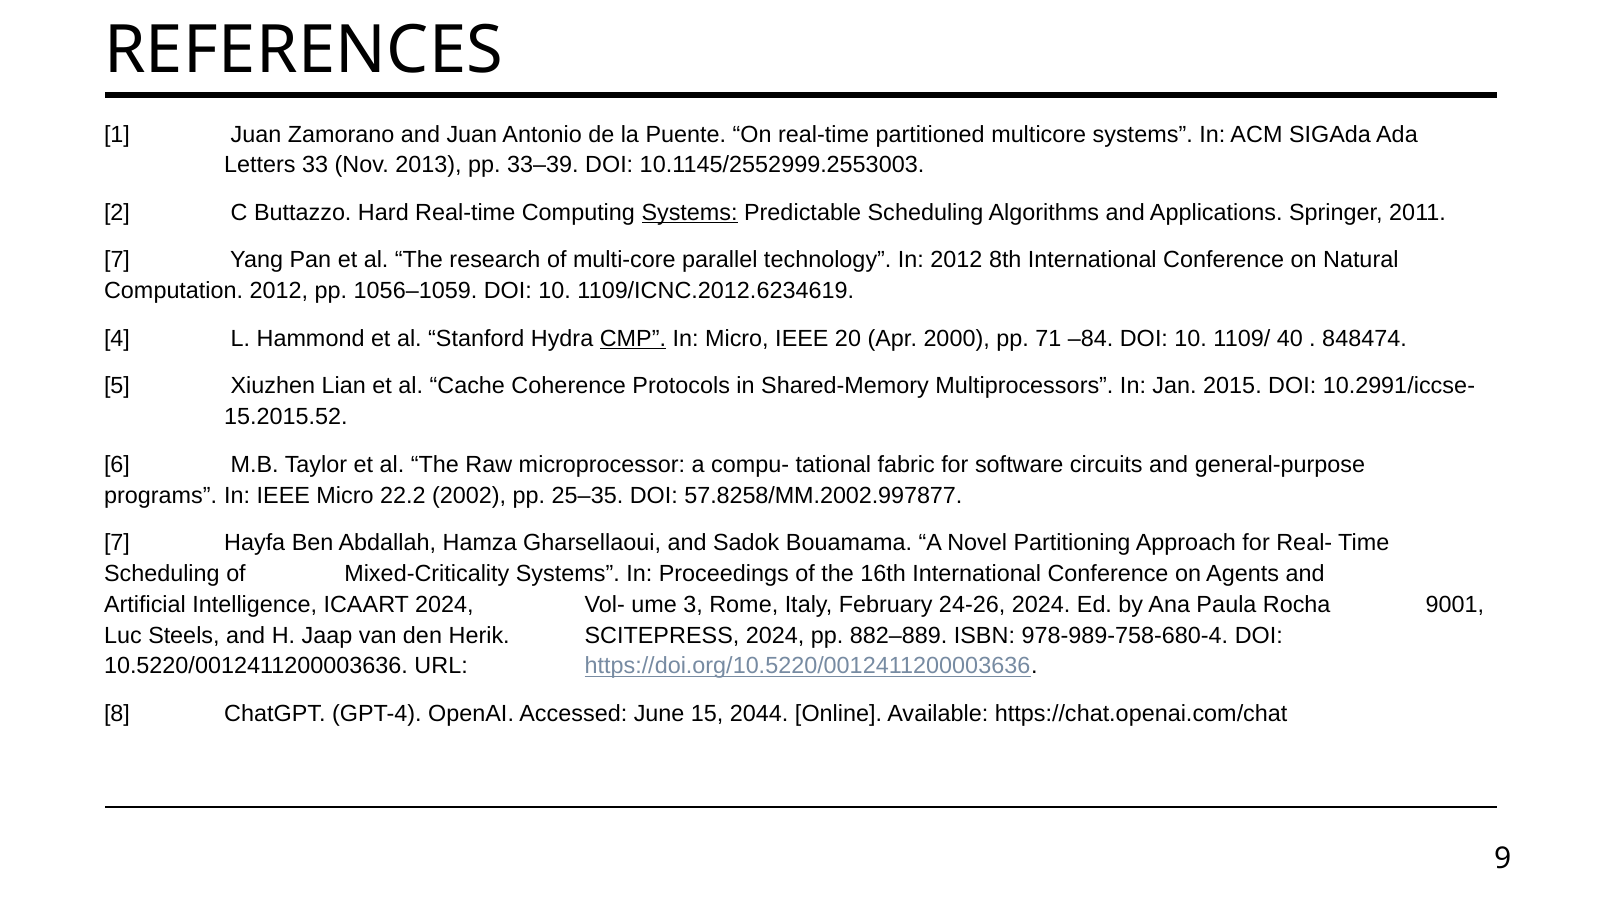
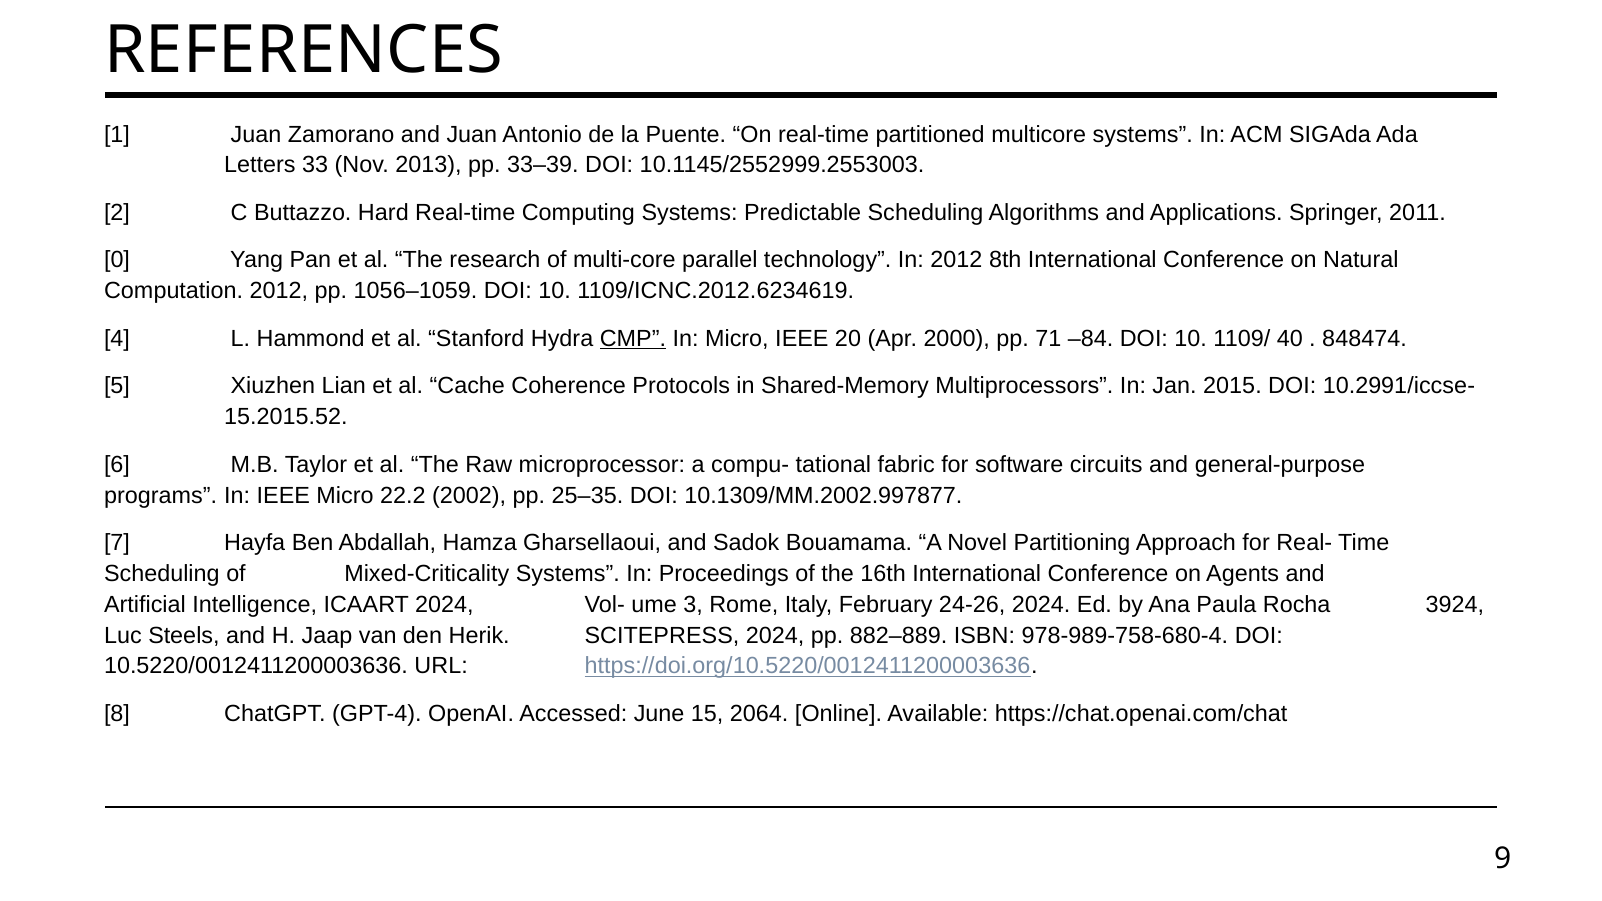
Systems at (690, 213) underline: present -> none
7 at (117, 260): 7 -> 0
57.8258/MM.2002.997877: 57.8258/MM.2002.997877 -> 10.1309/MM.2002.997877
9001: 9001 -> 3924
2044: 2044 -> 2064
